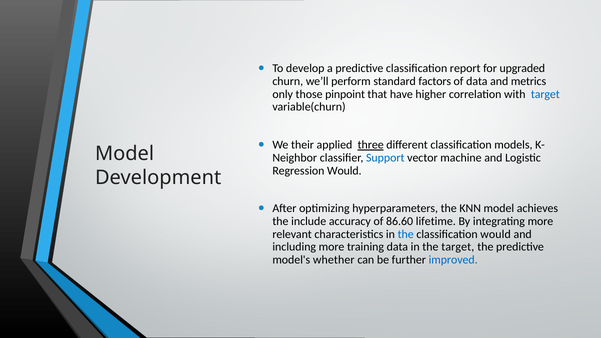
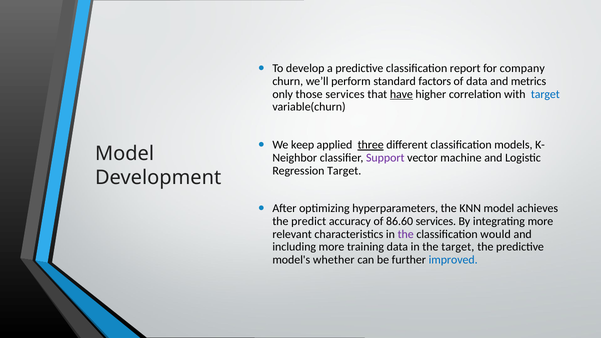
upgraded: upgraded -> company
those pinpoint: pinpoint -> services
have underline: none -> present
their: their -> keep
Support colour: blue -> purple
Regression Would: Would -> Target
include: include -> predict
86.60 lifetime: lifetime -> services
the at (406, 234) colour: blue -> purple
